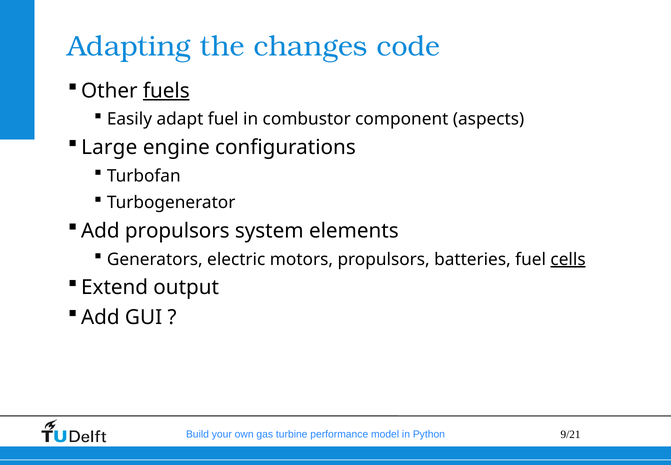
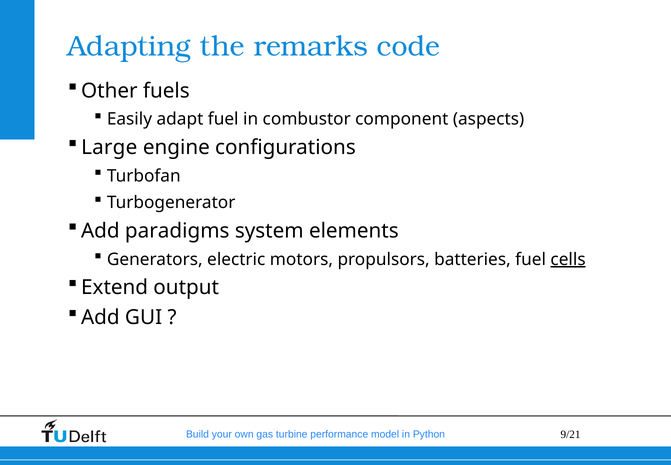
changes: changes -> remarks
fuels underline: present -> none
Add propulsors: propulsors -> paradigms
